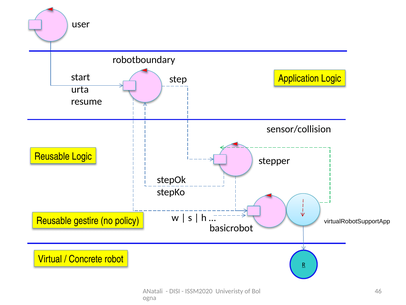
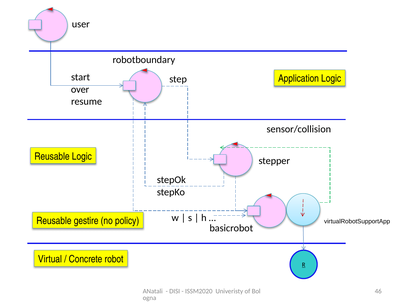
urta: urta -> over
